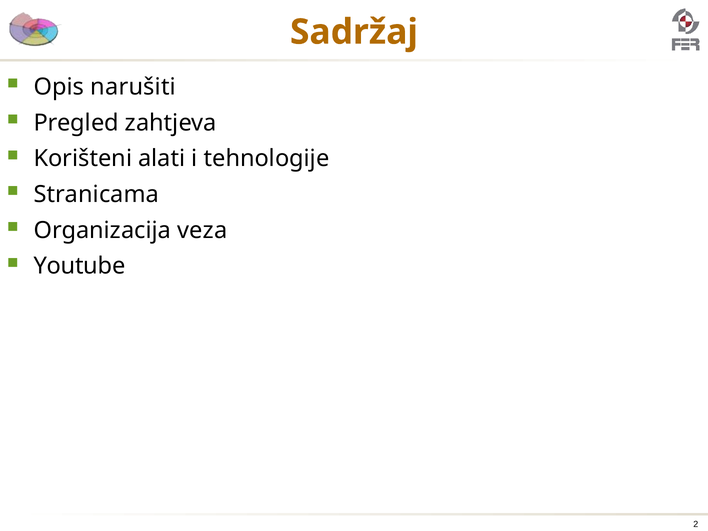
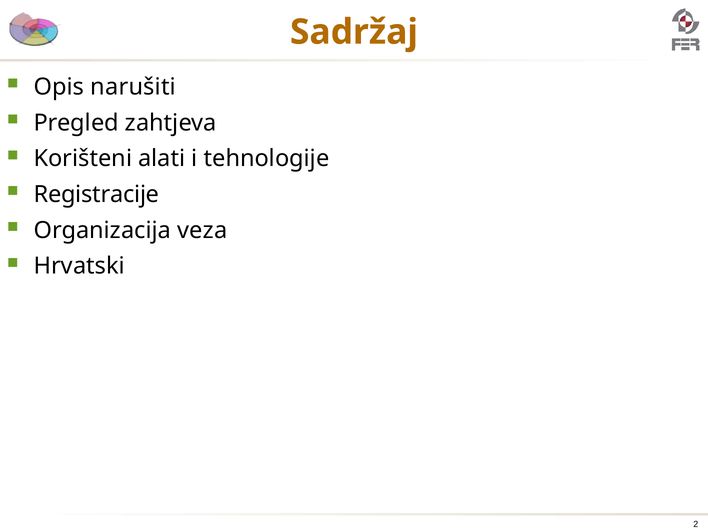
Stranicama: Stranicama -> Registracije
Youtube: Youtube -> Hrvatski
